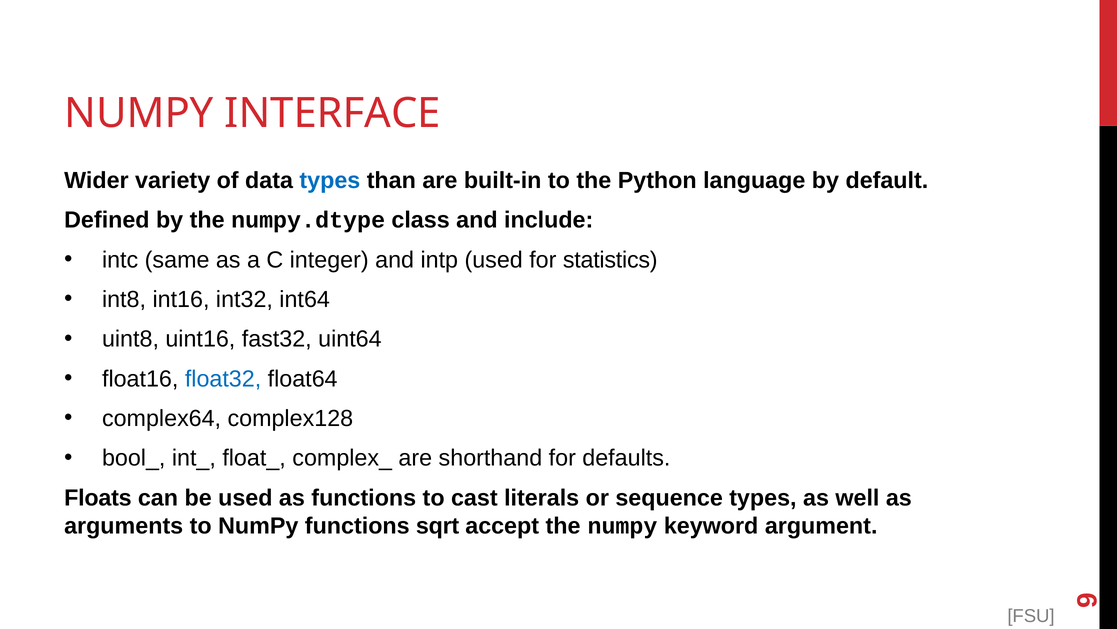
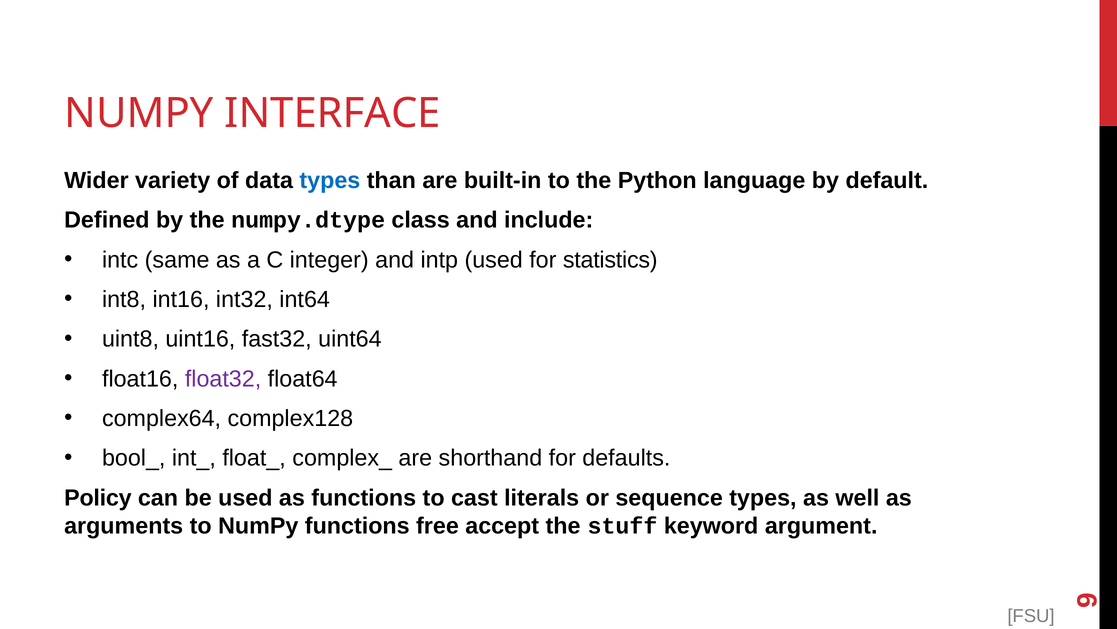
float32 colour: blue -> purple
Floats: Floats -> Policy
sqrt: sqrt -> free
the numpy: numpy -> stuff
